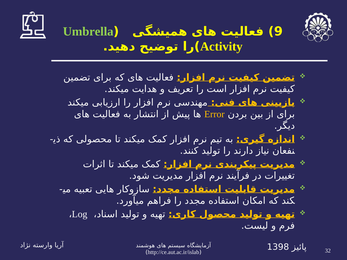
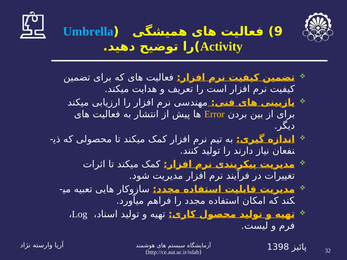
Umbrella colour: light green -> light blue
